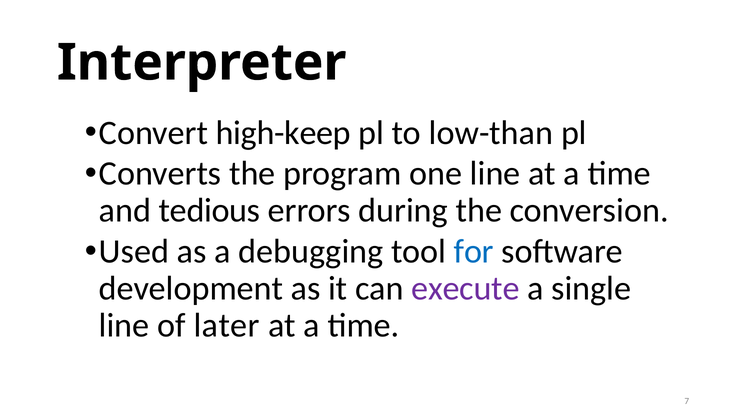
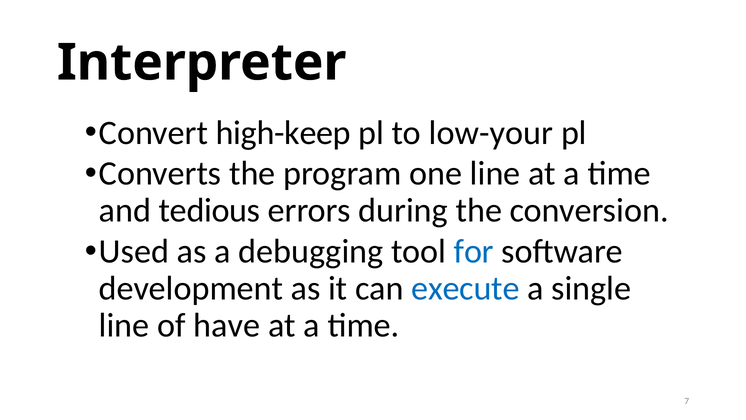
low-than: low-than -> low-your
execute colour: purple -> blue
later: later -> have
